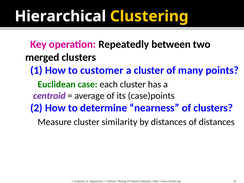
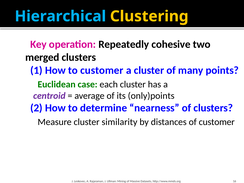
Hierarchical colour: white -> light blue
between: between -> cohesive
case)points: case)points -> only)points
of distances: distances -> customer
